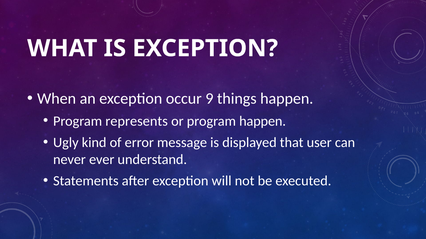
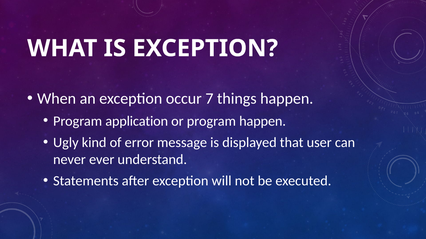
9: 9 -> 7
represents: represents -> application
